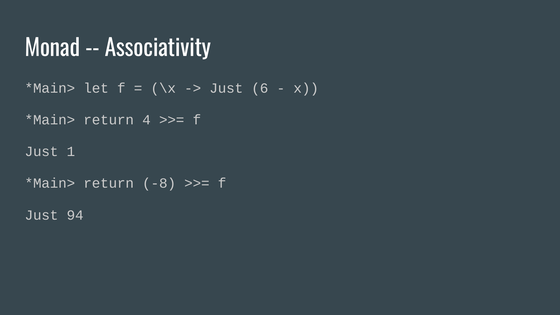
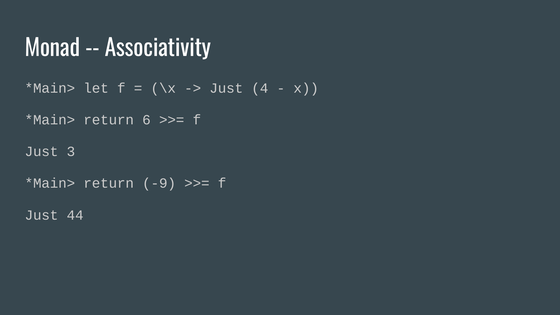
6: 6 -> 4
4: 4 -> 6
1: 1 -> 3
-8: -8 -> -9
94: 94 -> 44
